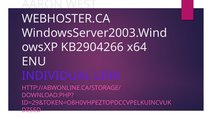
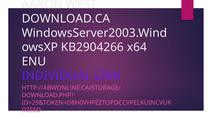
WEBHOSTER.CA: WEBHOSTER.CA -> DOWNLOAD.CA
